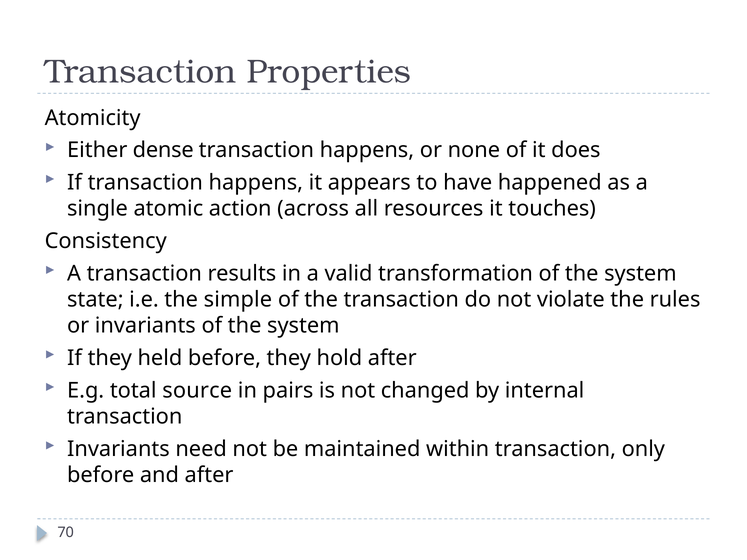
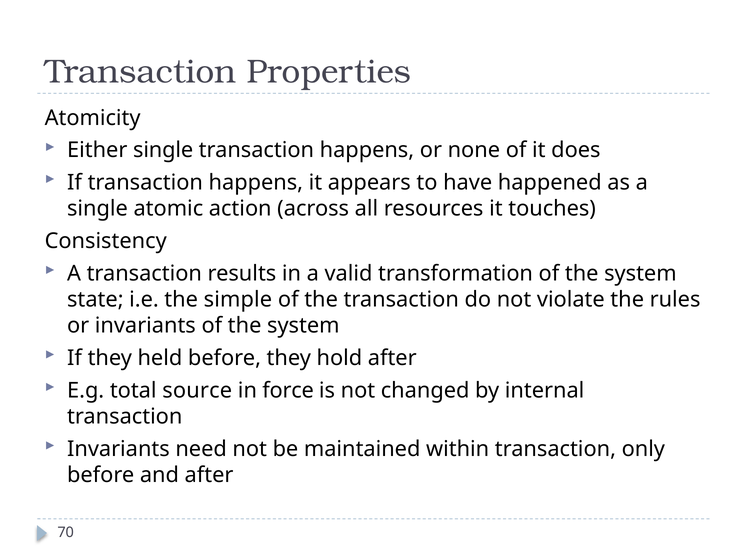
Either dense: dense -> single
pairs: pairs -> force
